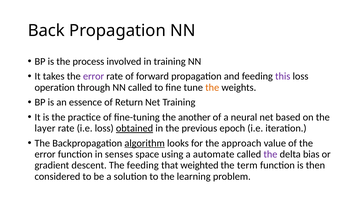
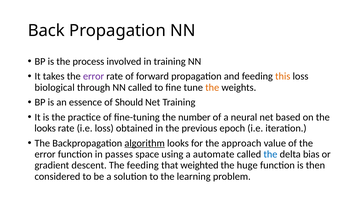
this colour: purple -> orange
operation: operation -> biological
Return: Return -> Should
another: another -> number
layer at (45, 128): layer -> looks
obtained underline: present -> none
senses: senses -> passes
the at (270, 154) colour: purple -> blue
term: term -> huge
